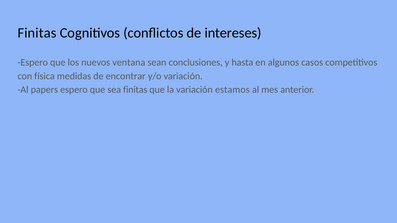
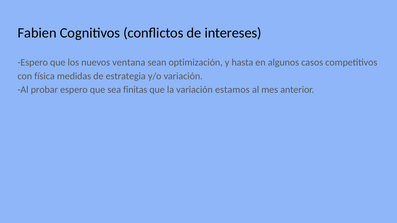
Finitas at (37, 33): Finitas -> Fabien
conclusiones: conclusiones -> optimización
encontrar: encontrar -> estrategia
papers: papers -> probar
